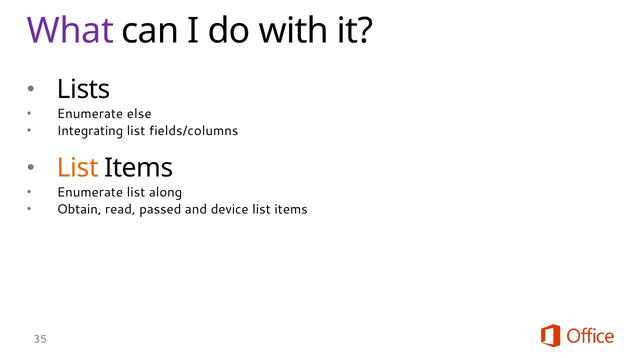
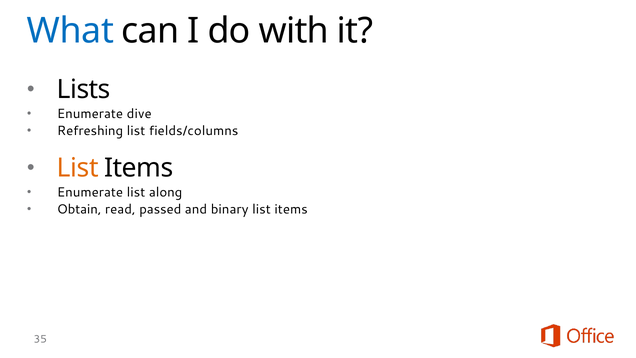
What colour: purple -> blue
else: else -> dive
Integrating: Integrating -> Refreshing
device: device -> binary
